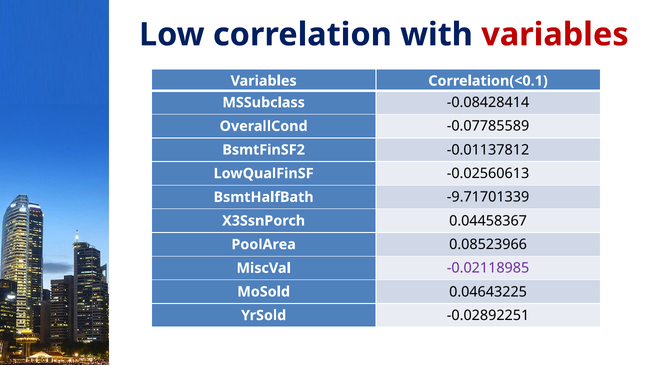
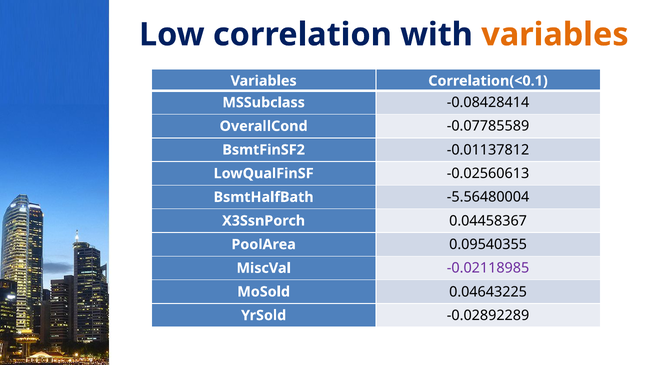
variables at (555, 35) colour: red -> orange
-9.71701339: -9.71701339 -> -5.56480004
0.08523966: 0.08523966 -> 0.09540355
-0.02892251: -0.02892251 -> -0.02892289
